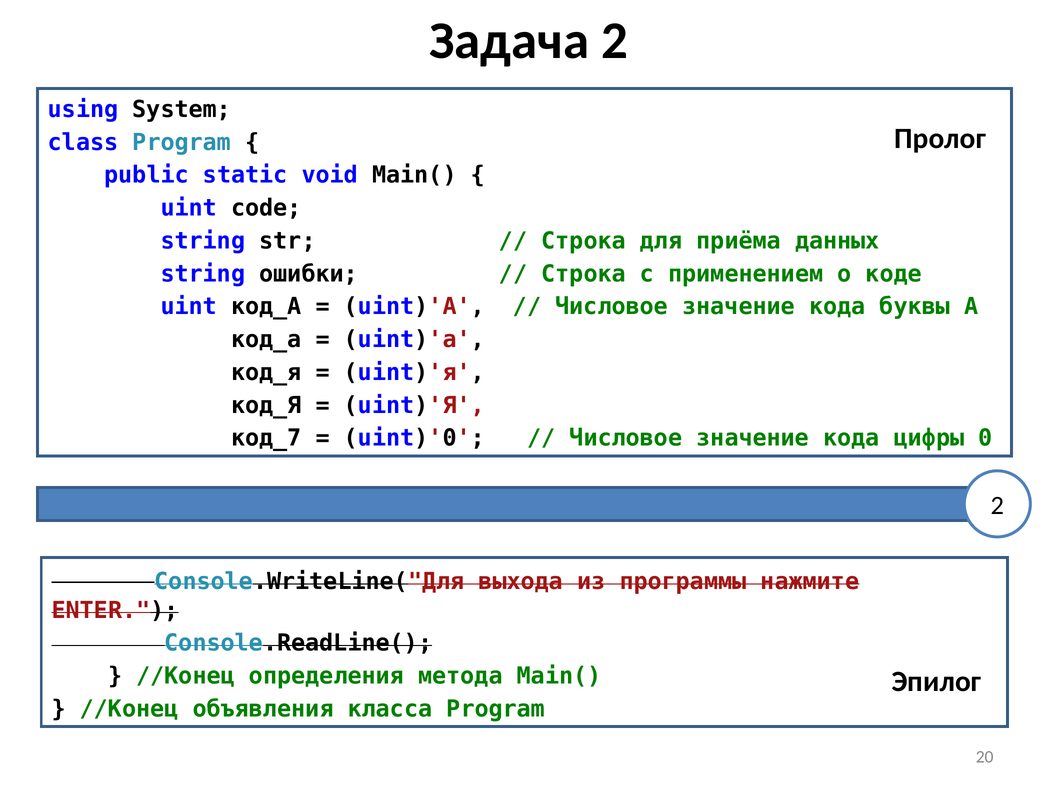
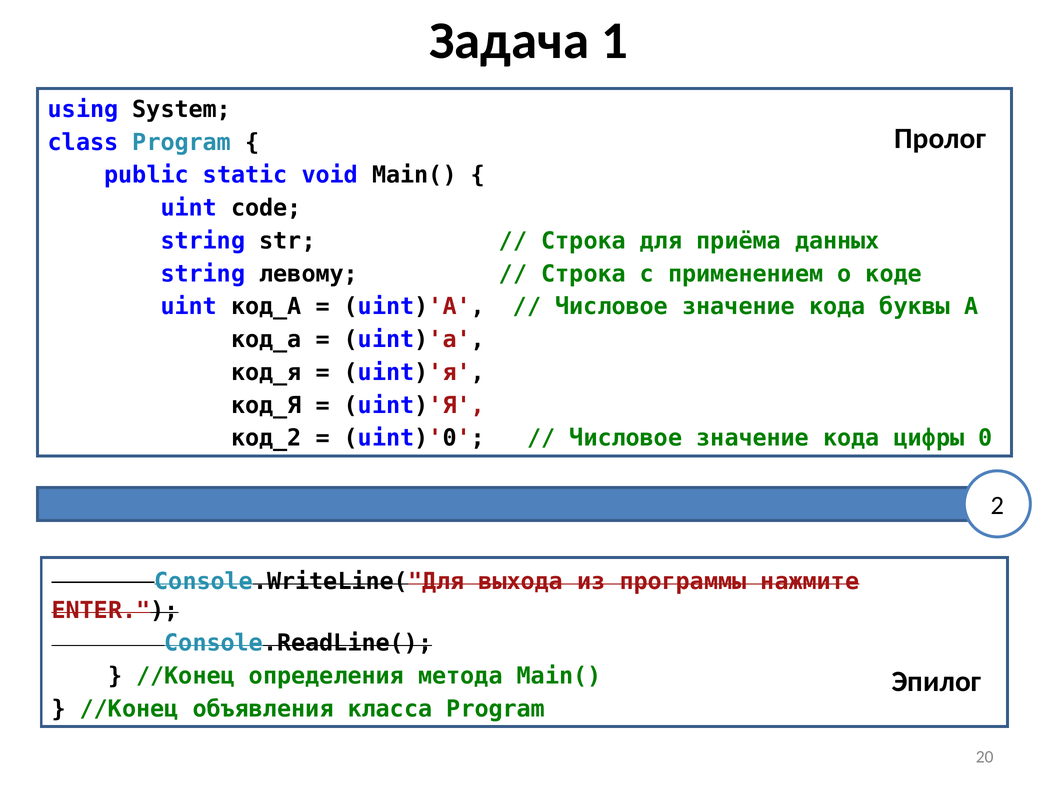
Задача 2: 2 -> 1
ошибки: ошибки -> левому
код_7: код_7 -> код_2
